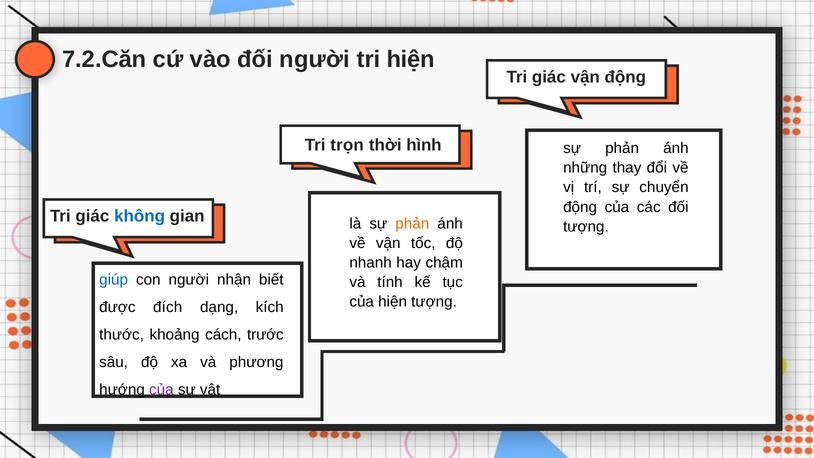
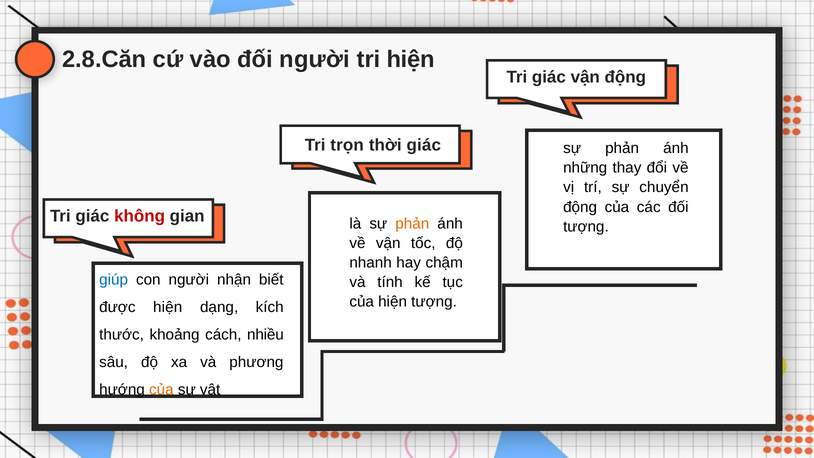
7.2.Căn: 7.2.Căn -> 2.8.Căn
thời hình: hình -> giác
không colour: blue -> red
được đích: đích -> hiện
trước: trước -> nhiều
của at (161, 390) colour: purple -> orange
